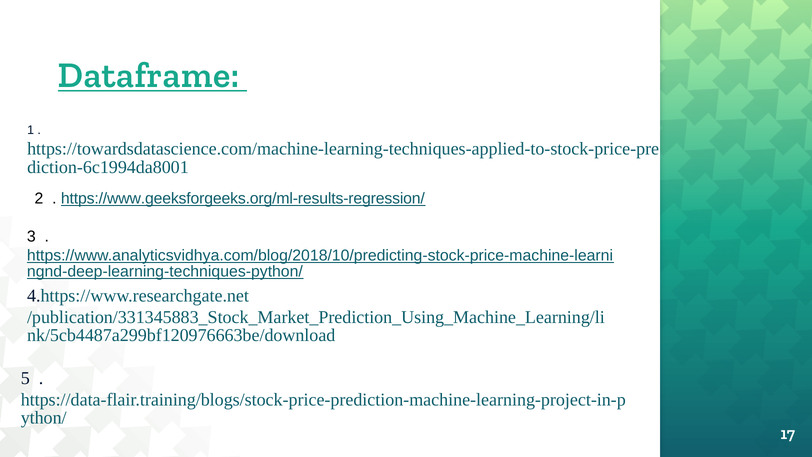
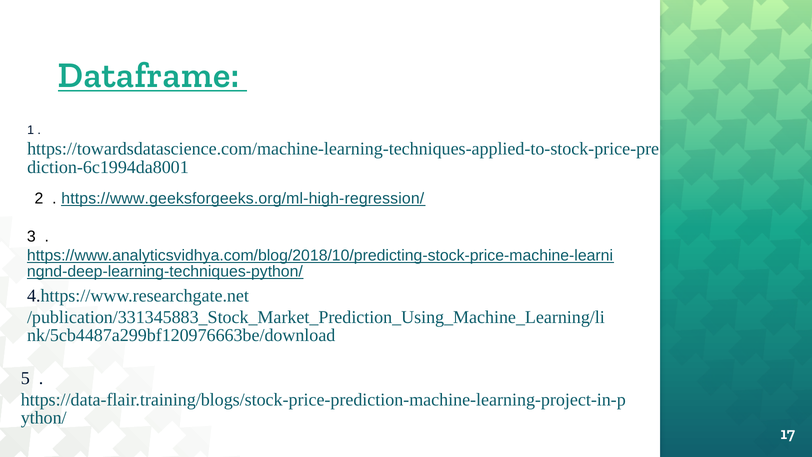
https://www.geeksforgeeks.org/ml-results-regression/: https://www.geeksforgeeks.org/ml-results-regression/ -> https://www.geeksforgeeks.org/ml-high-regression/
